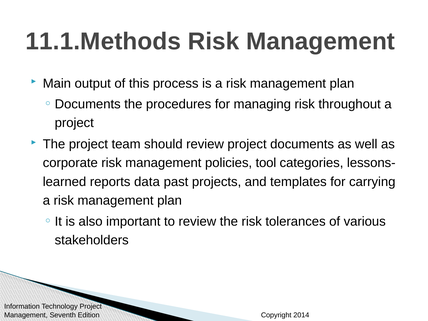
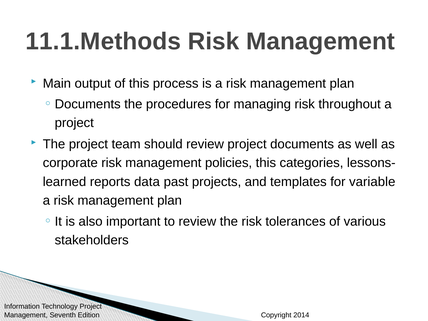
policies tool: tool -> this
carrying: carrying -> variable
